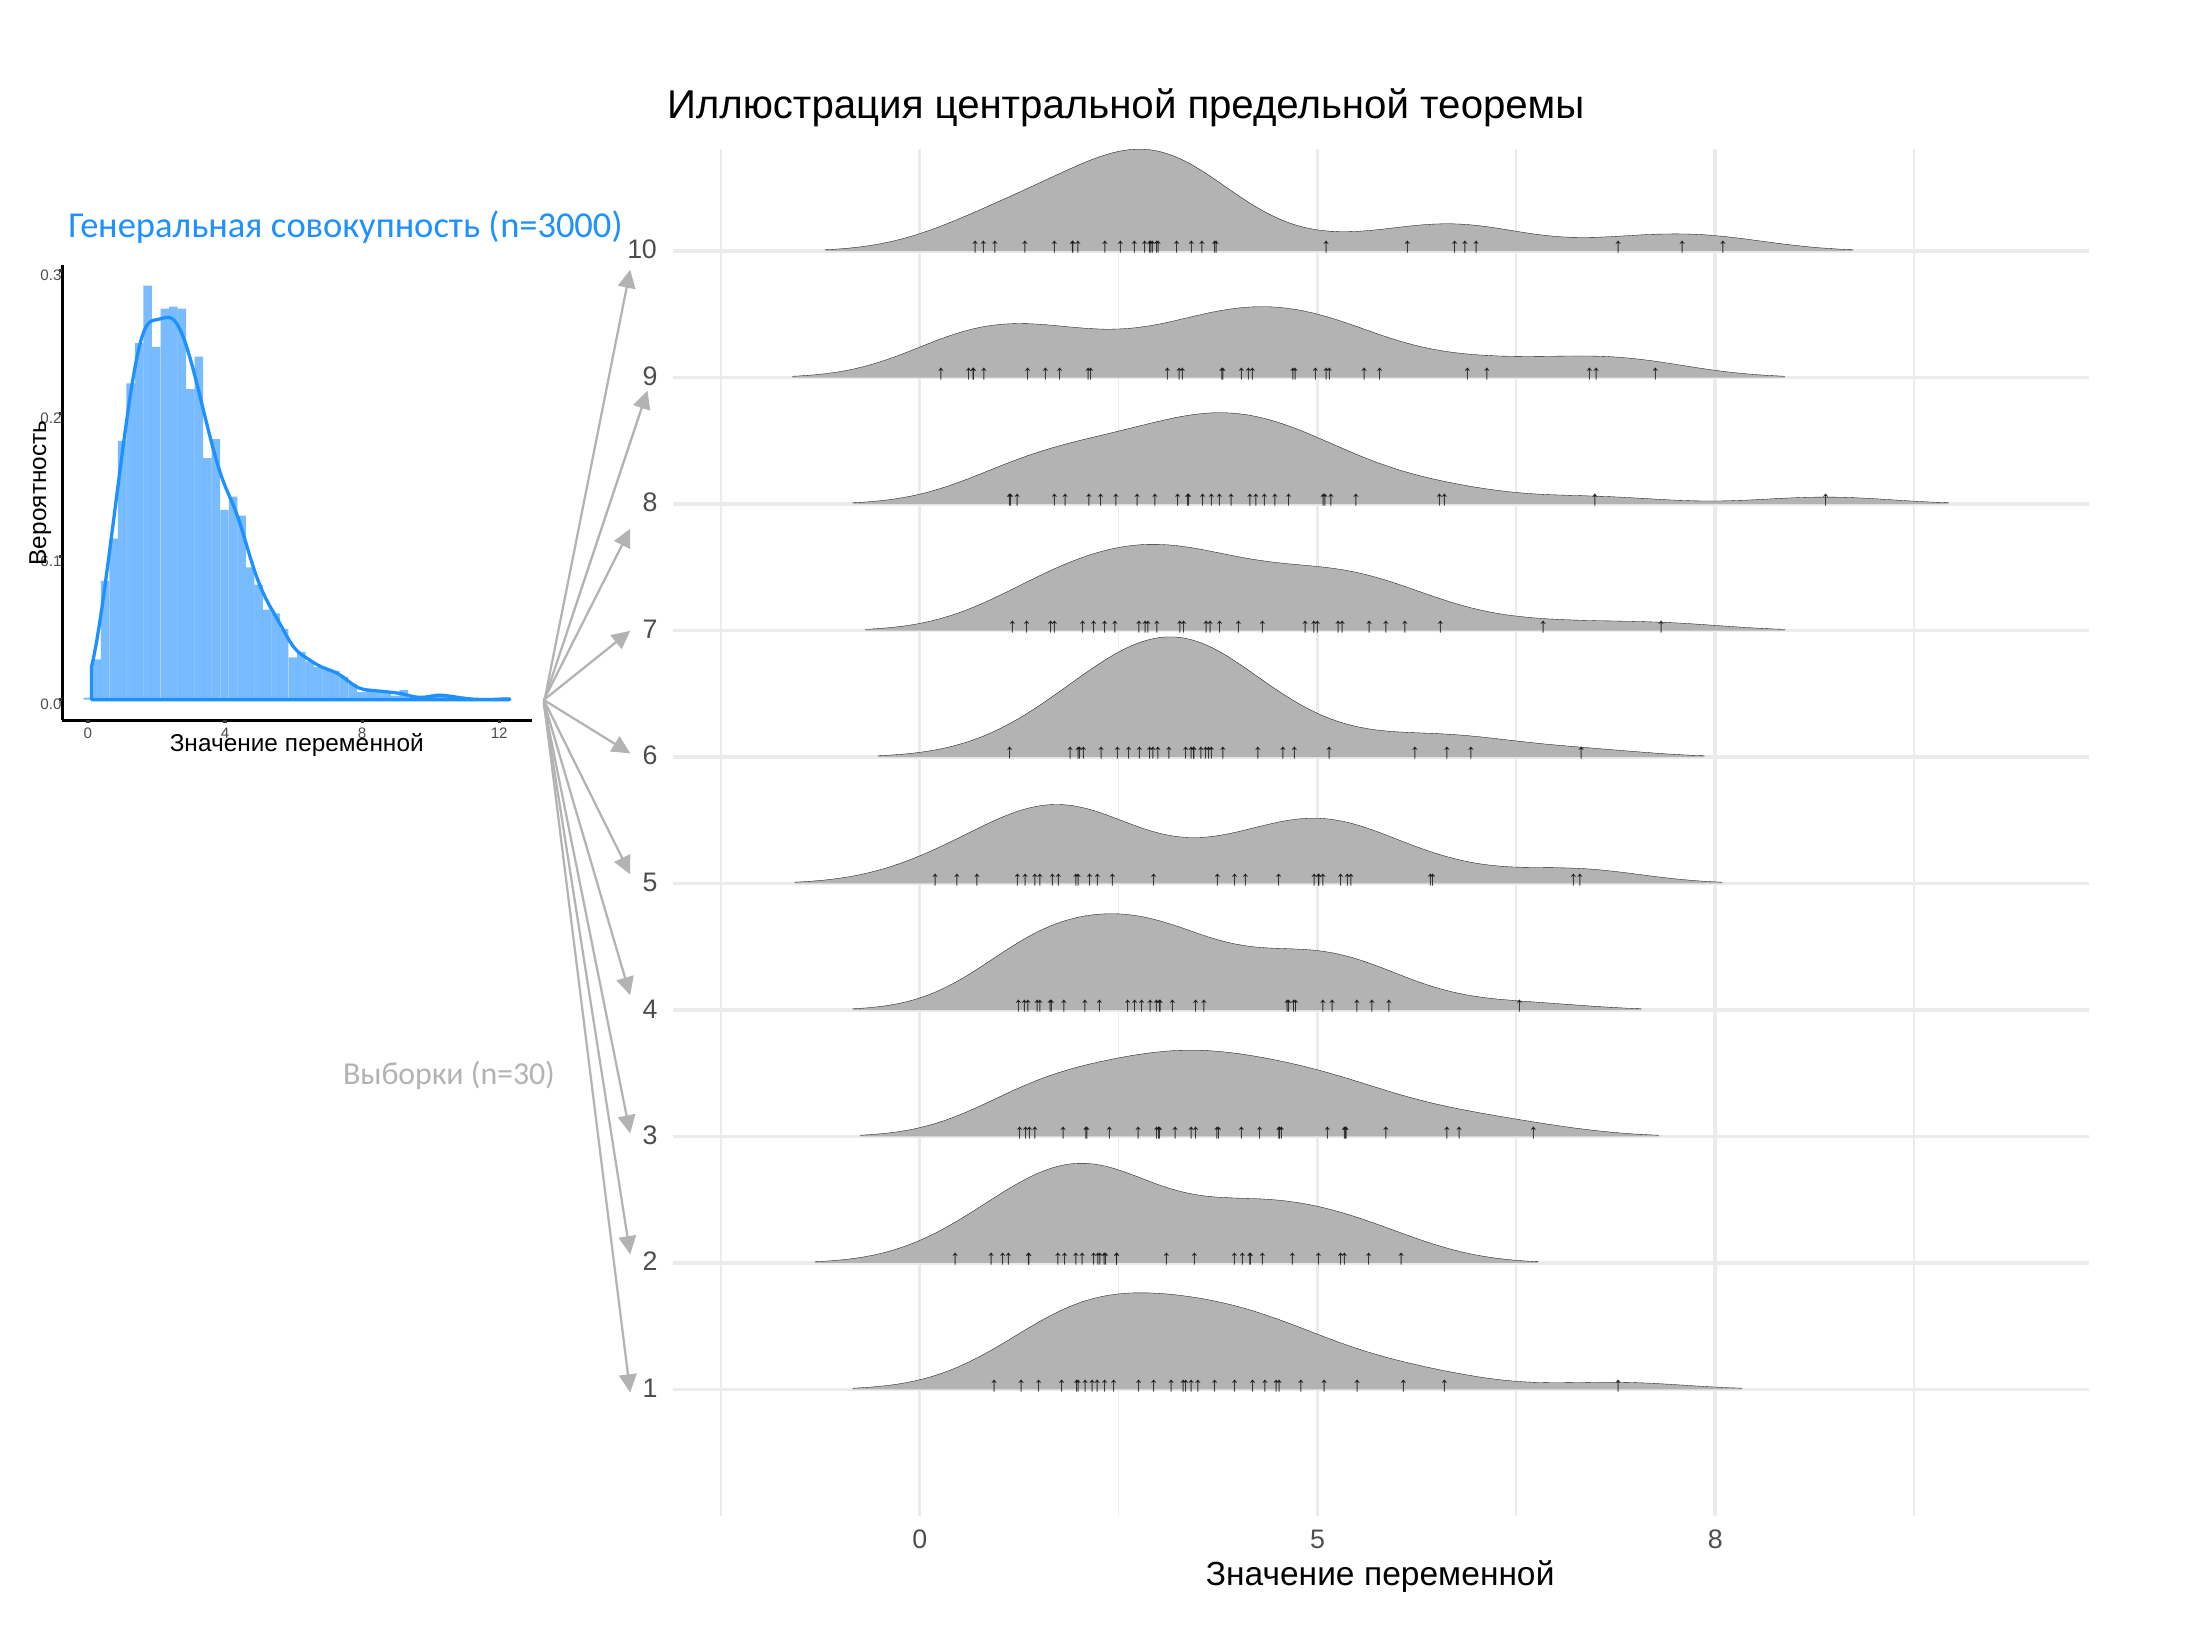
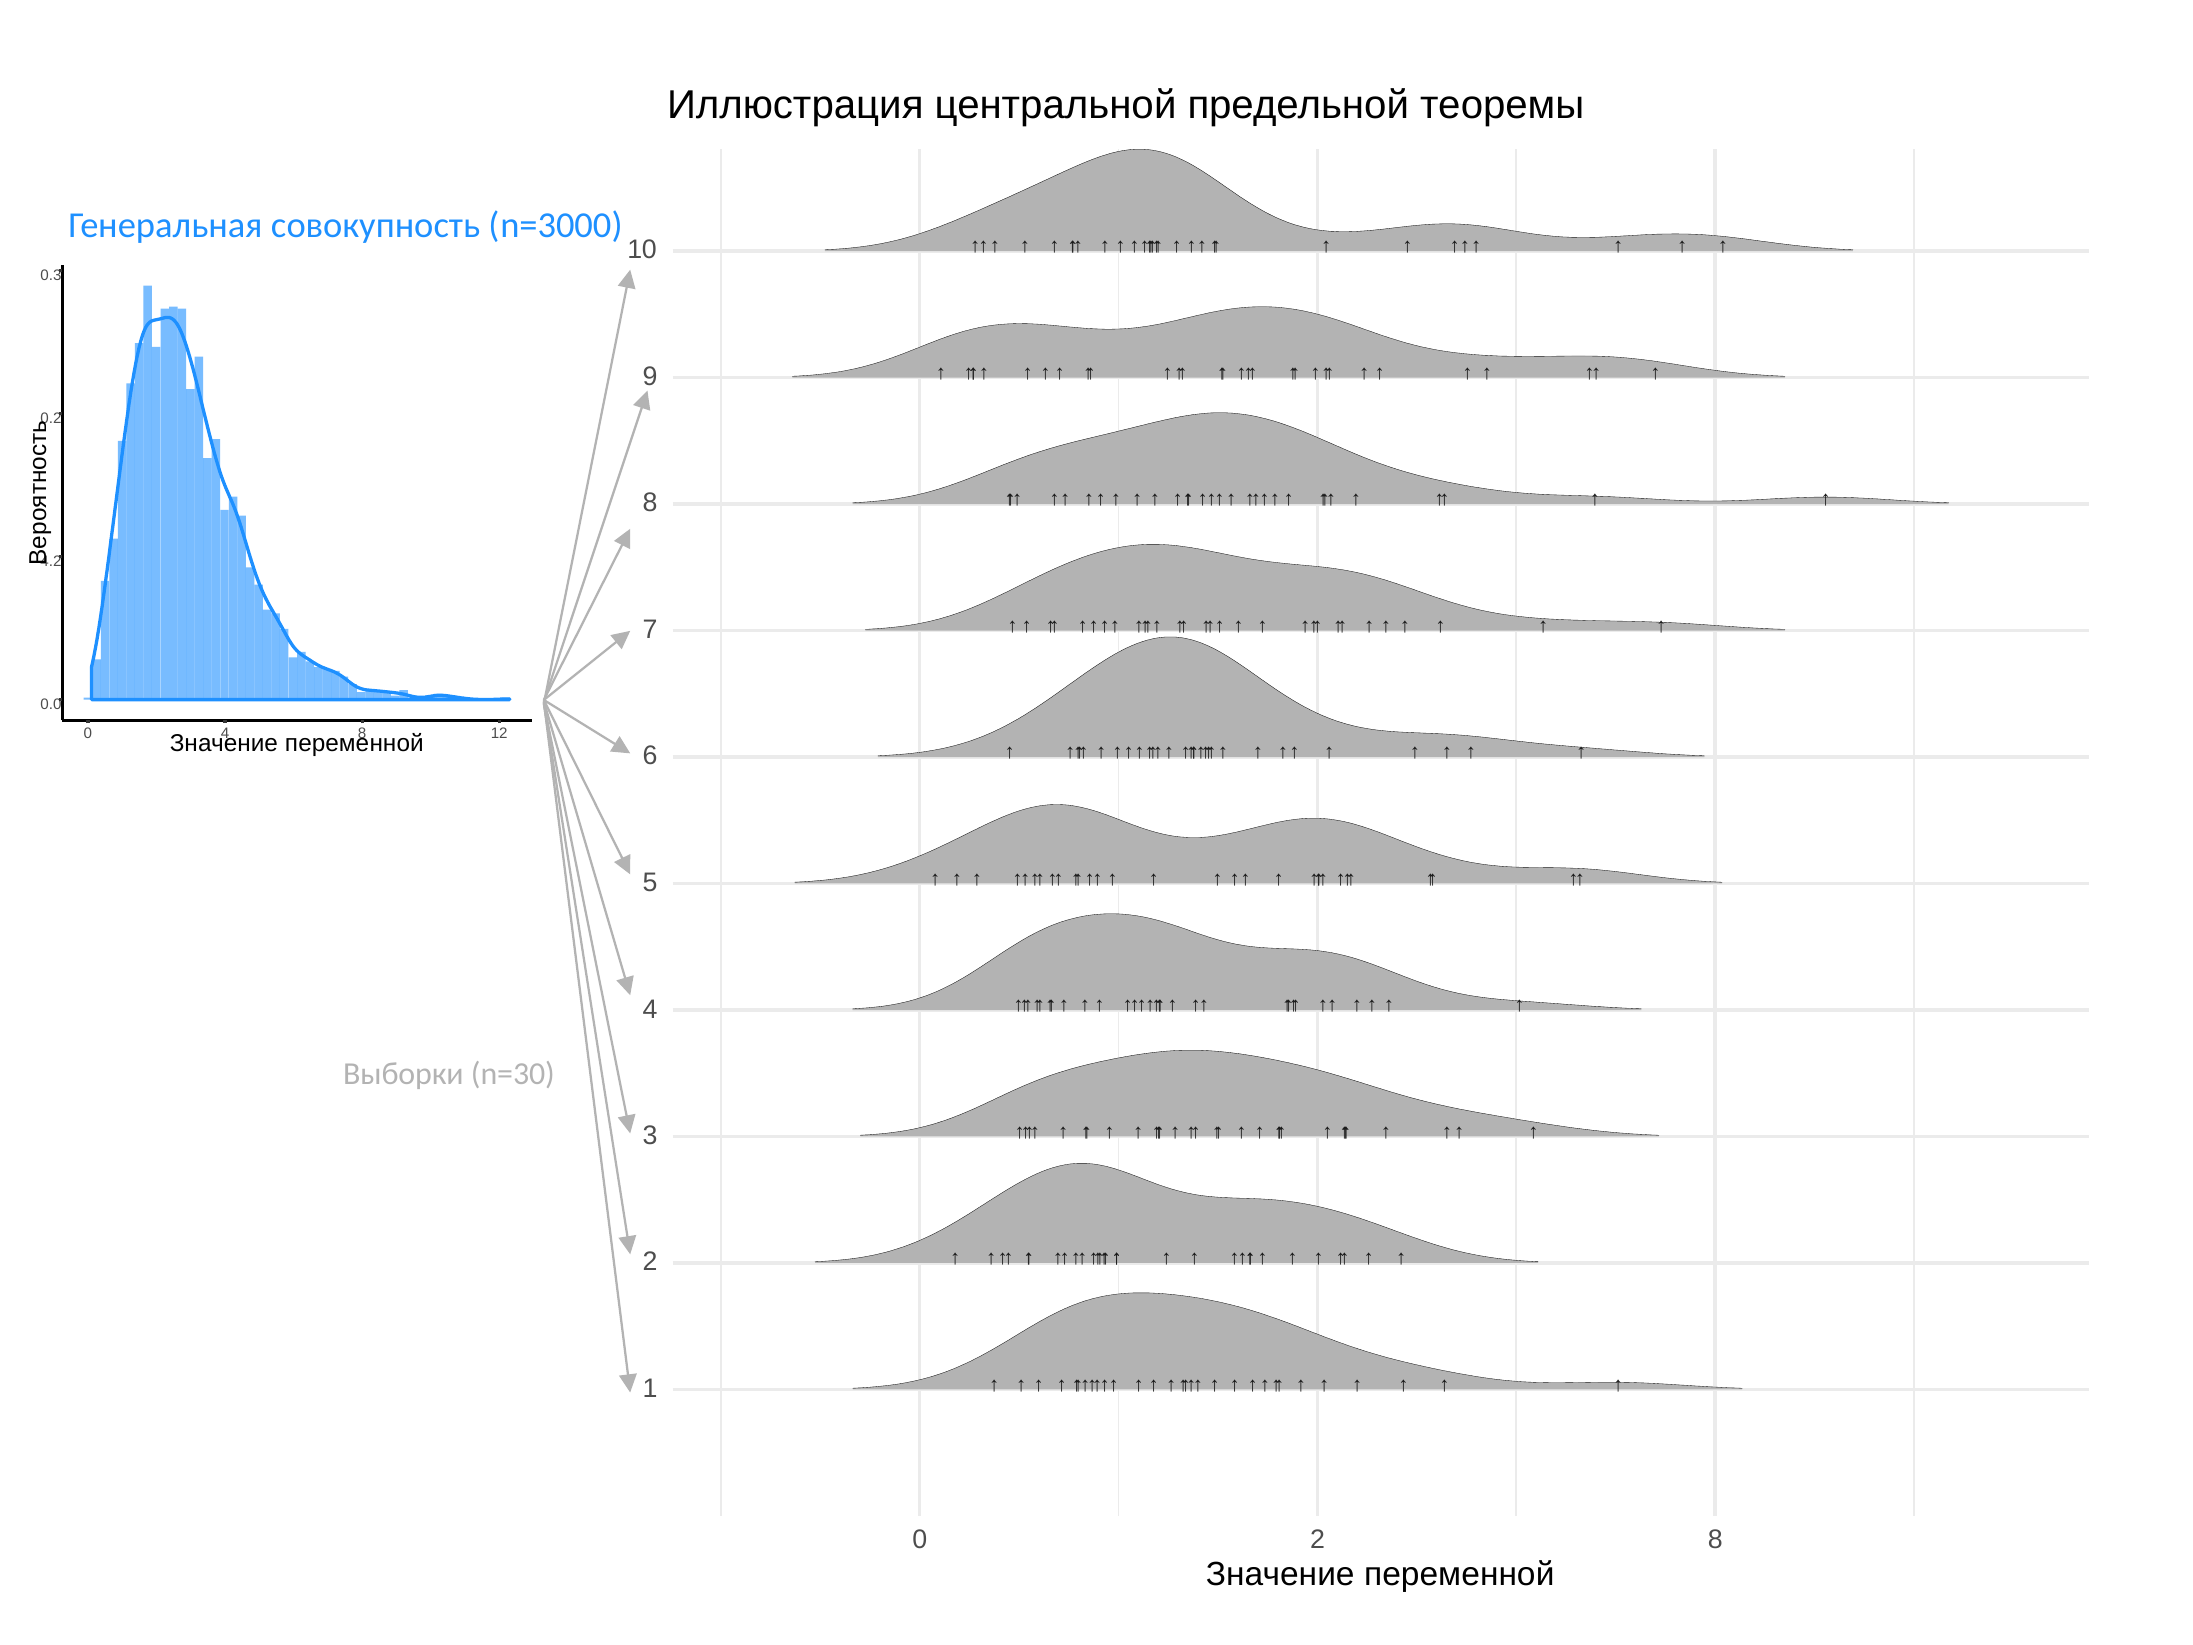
6.1: 6.1 -> 4.2
0 5: 5 -> 2
